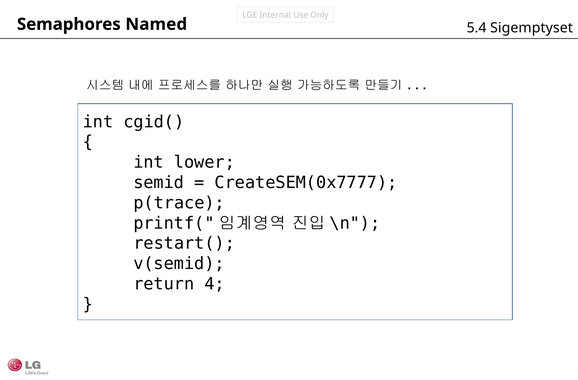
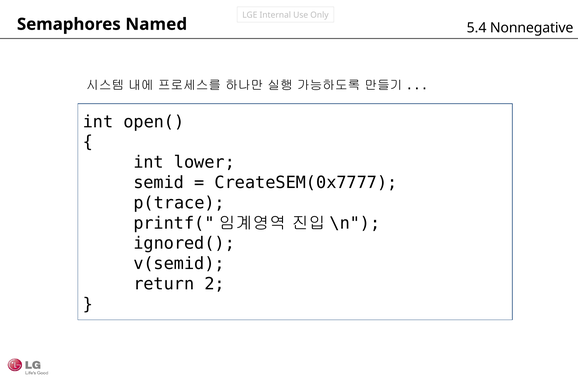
Sigemptyset: Sigemptyset -> Nonnegative
cgid(: cgid( -> open(
restart(: restart( -> ignored(
4: 4 -> 2
